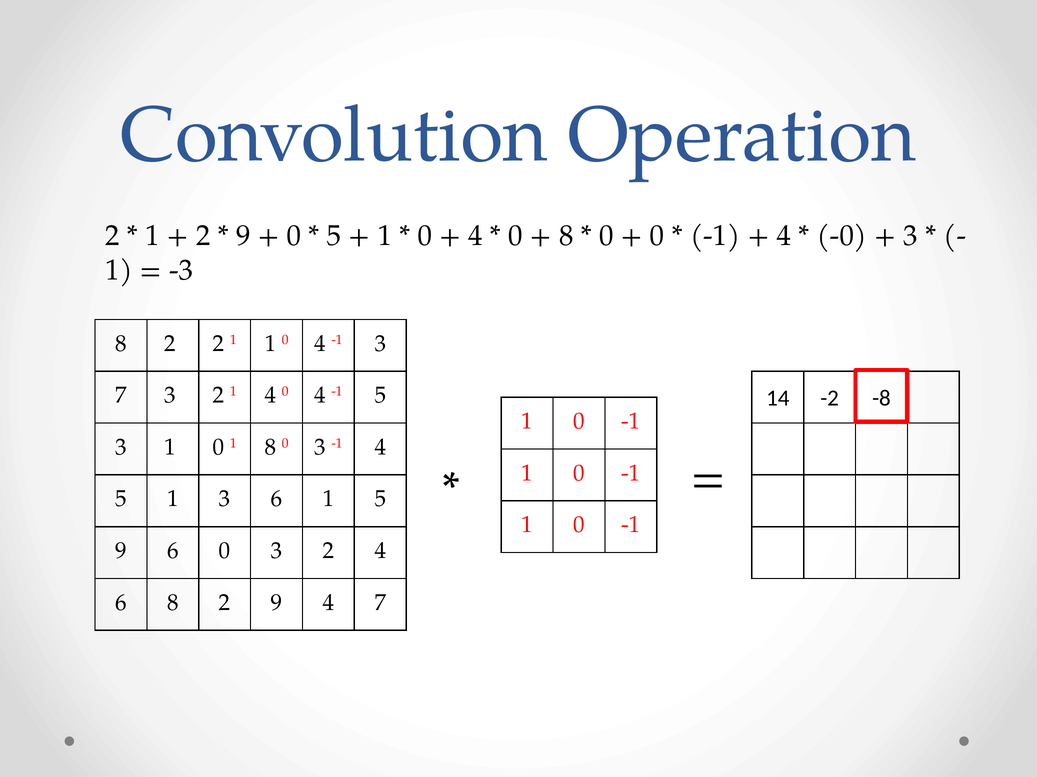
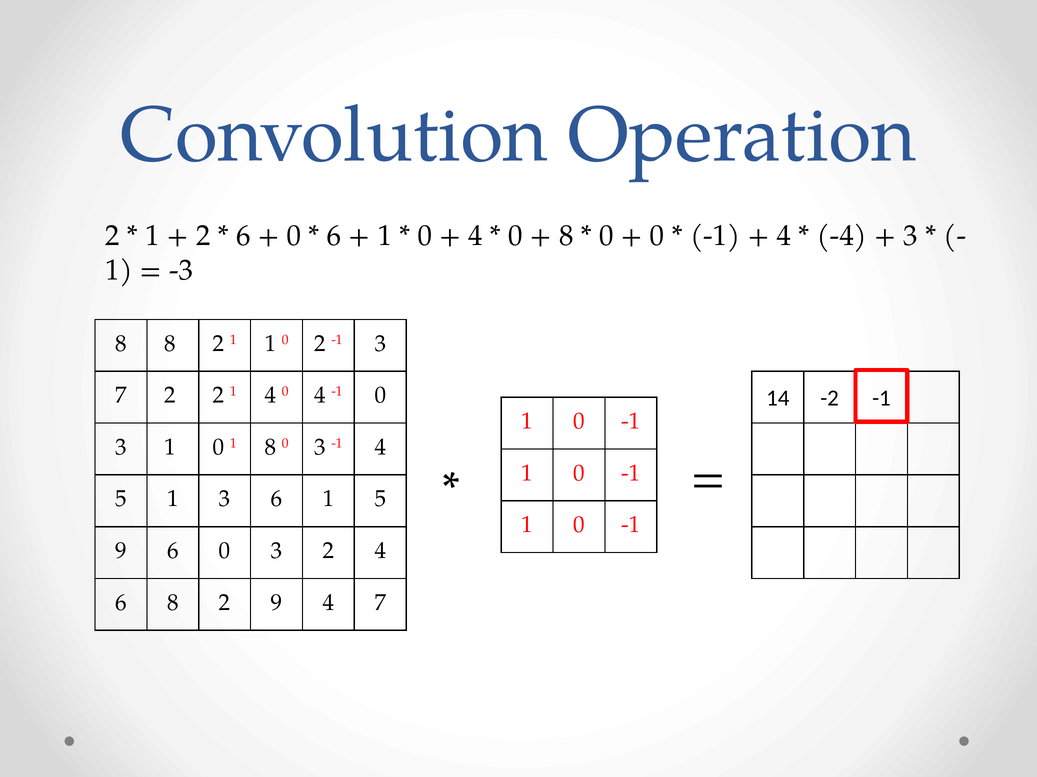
9 at (243, 236): 9 -> 6
5 at (334, 236): 5 -> 6
-0: -0 -> -4
2 at (170, 344): 2 -> 8
1 0 4: 4 -> 2
-2 -8: -8 -> -1
7 3: 3 -> 2
-1 5: 5 -> 0
